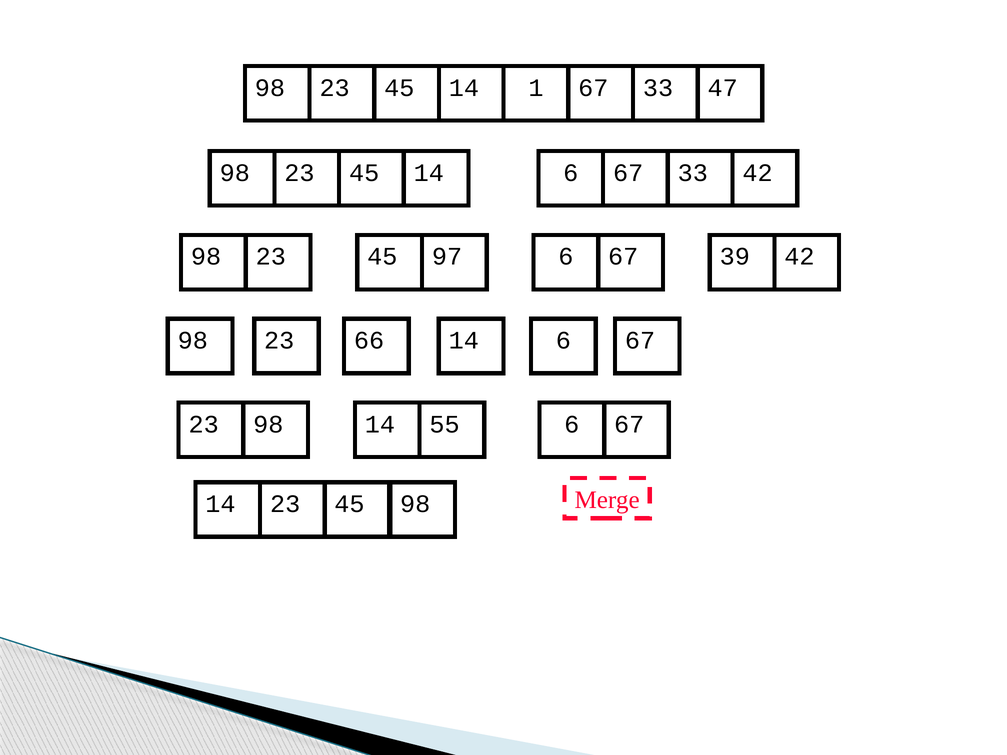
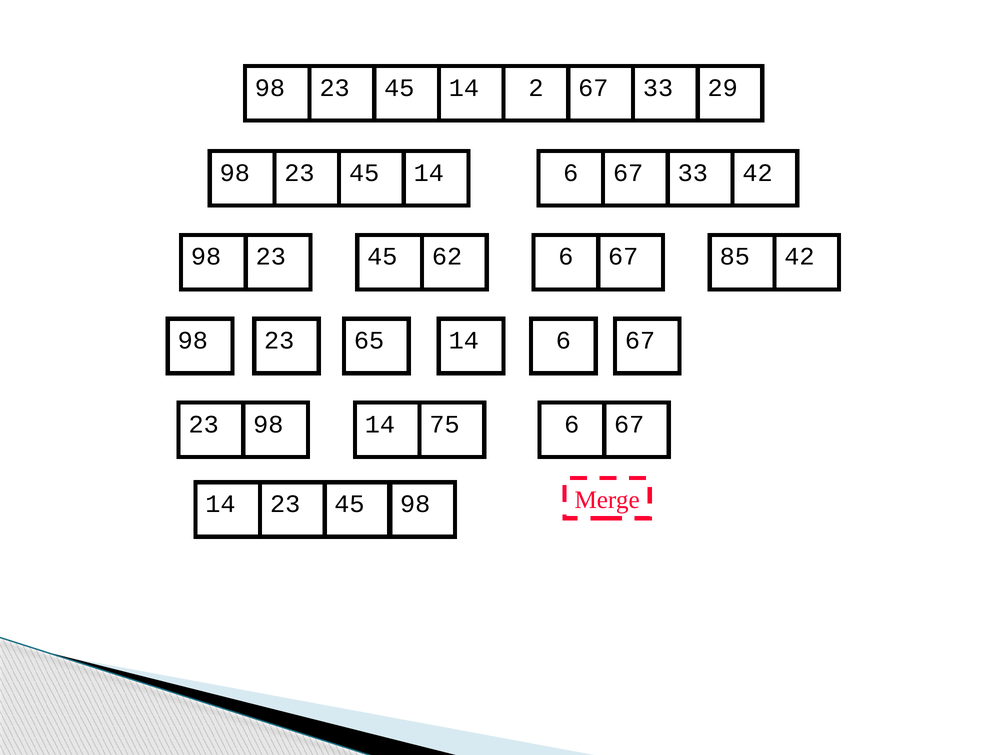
1: 1 -> 2
47: 47 -> 29
97: 97 -> 62
39: 39 -> 85
66: 66 -> 65
55: 55 -> 75
